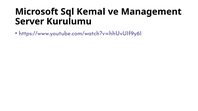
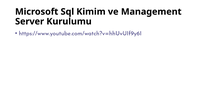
Kemal: Kemal -> Kimim
